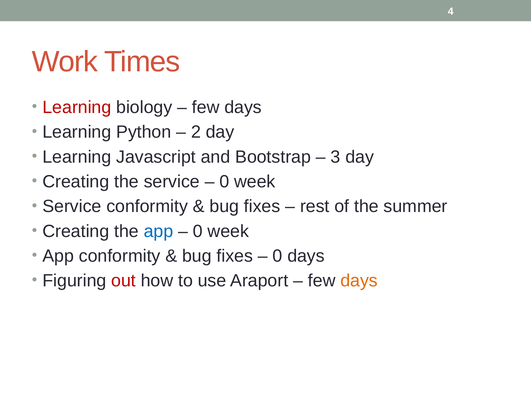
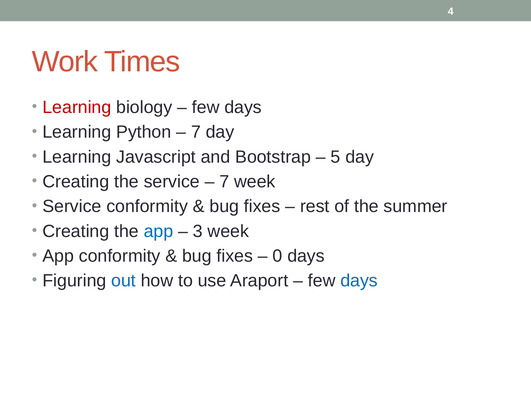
2 at (196, 132): 2 -> 7
3: 3 -> 5
0 at (224, 182): 0 -> 7
0 at (198, 231): 0 -> 3
out colour: red -> blue
days at (359, 281) colour: orange -> blue
